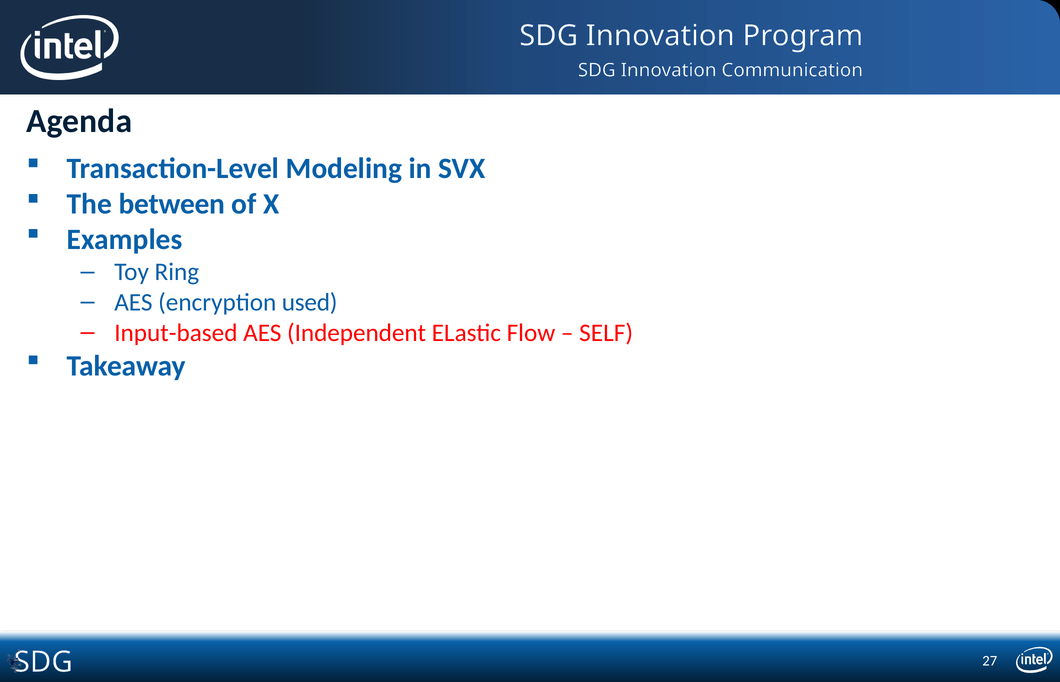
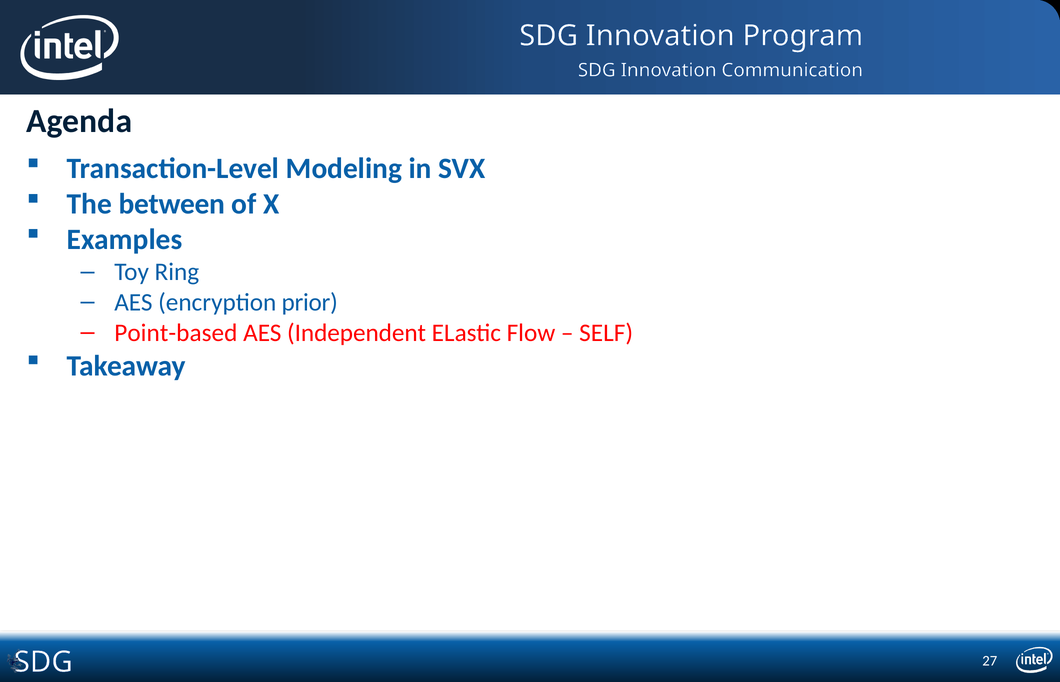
used: used -> prior
Input-based: Input-based -> Point-based
